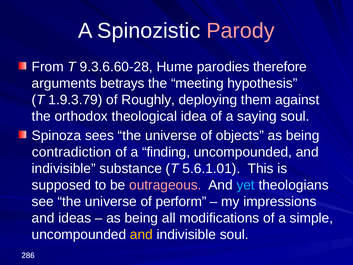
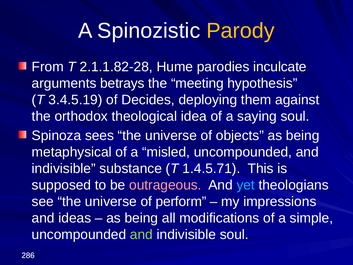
Parody colour: pink -> yellow
9.3.6.60-28: 9.3.6.60-28 -> 2.1.1.82-28
therefore: therefore -> inculcate
1.9.3.79: 1.9.3.79 -> 3.4.5.19
Roughly: Roughly -> Decides
contradiction: contradiction -> metaphysical
finding: finding -> misled
5.6.1.01: 5.6.1.01 -> 1.4.5.71
and at (141, 234) colour: yellow -> light green
